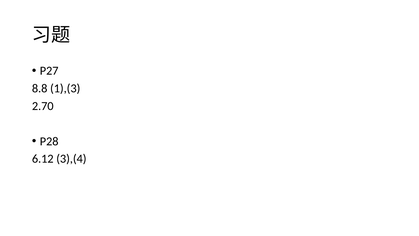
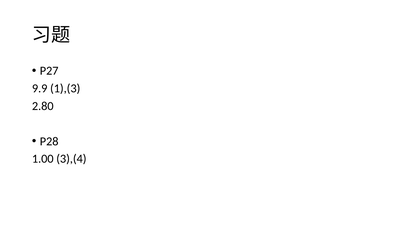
8.8: 8.8 -> 9.9
2.70: 2.70 -> 2.80
6.12: 6.12 -> 1.00
